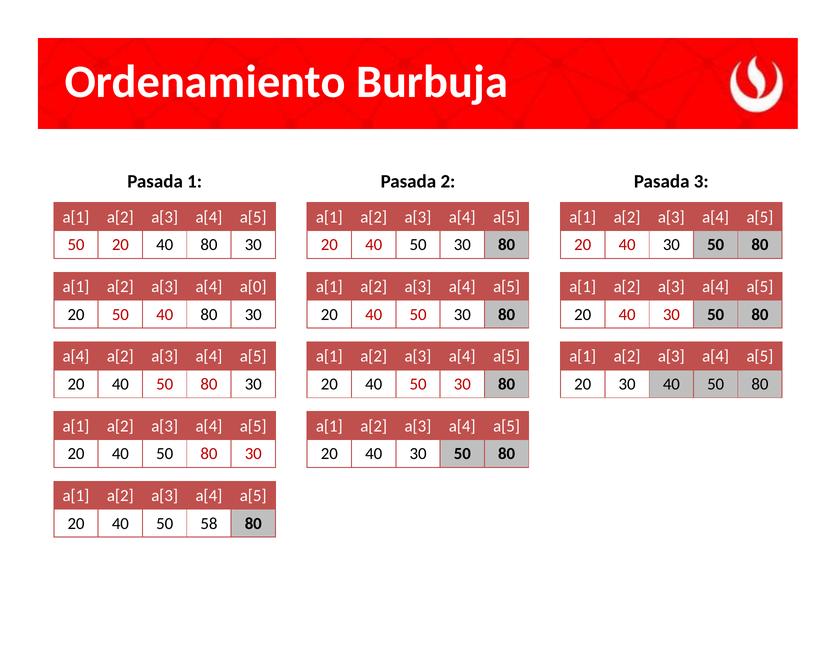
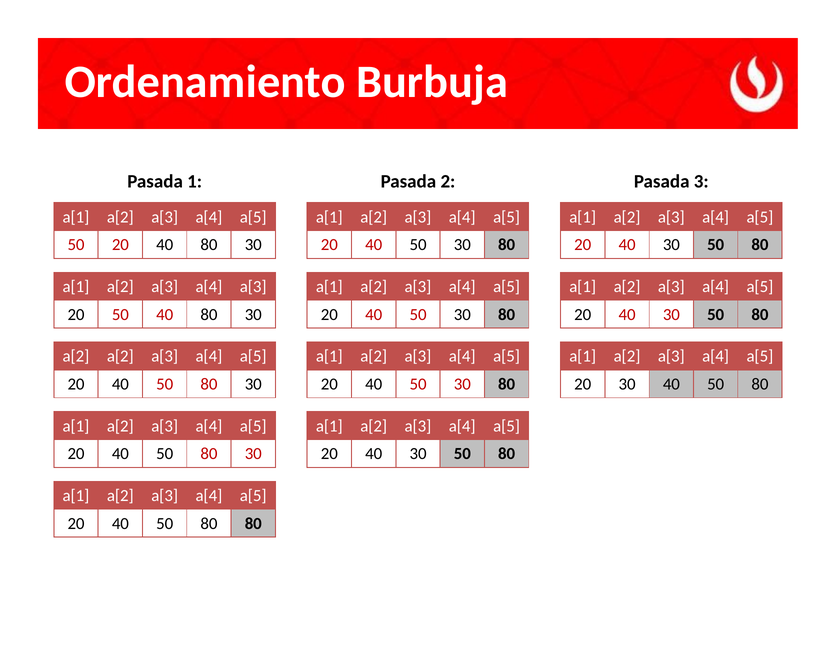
a[4 a[0: a[0 -> a[3
a[4 at (76, 356): a[4 -> a[2
58 at (209, 524): 58 -> 80
